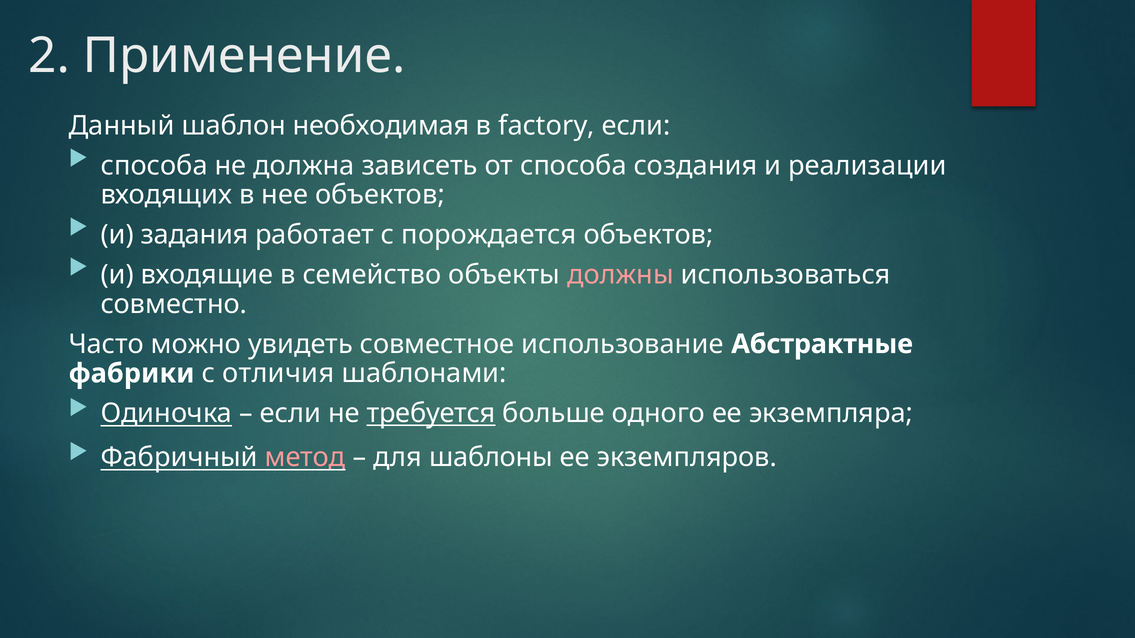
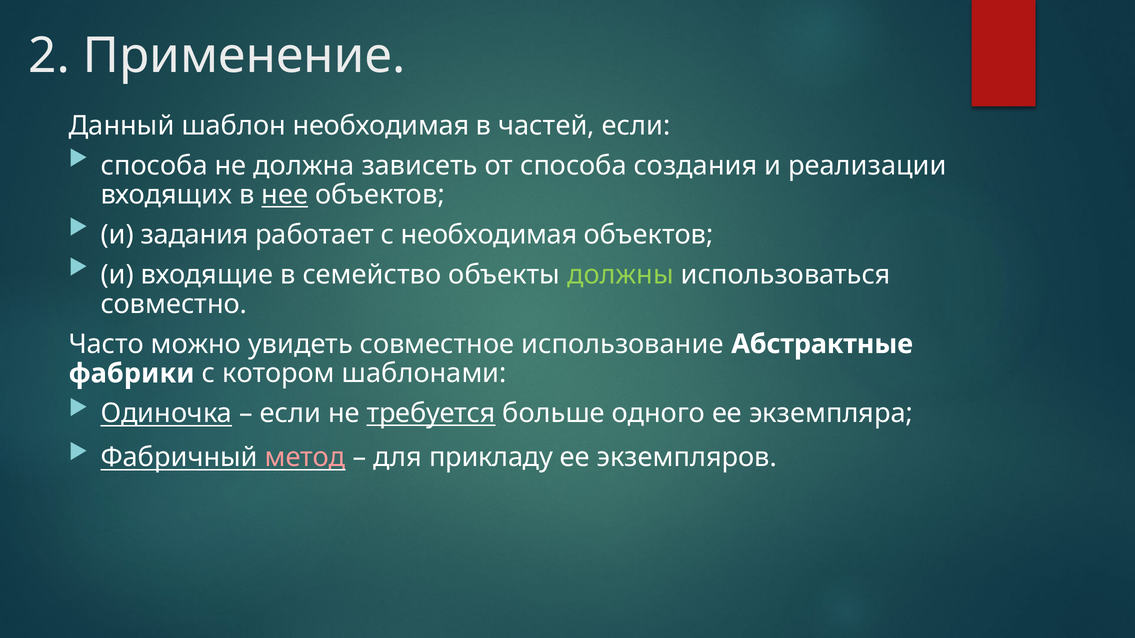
factory: factory -> частей
нее underline: none -> present
с порождается: порождается -> необходимая
должны colour: pink -> light green
отличия: отличия -> котором
шаблоны: шаблоны -> прикладу
